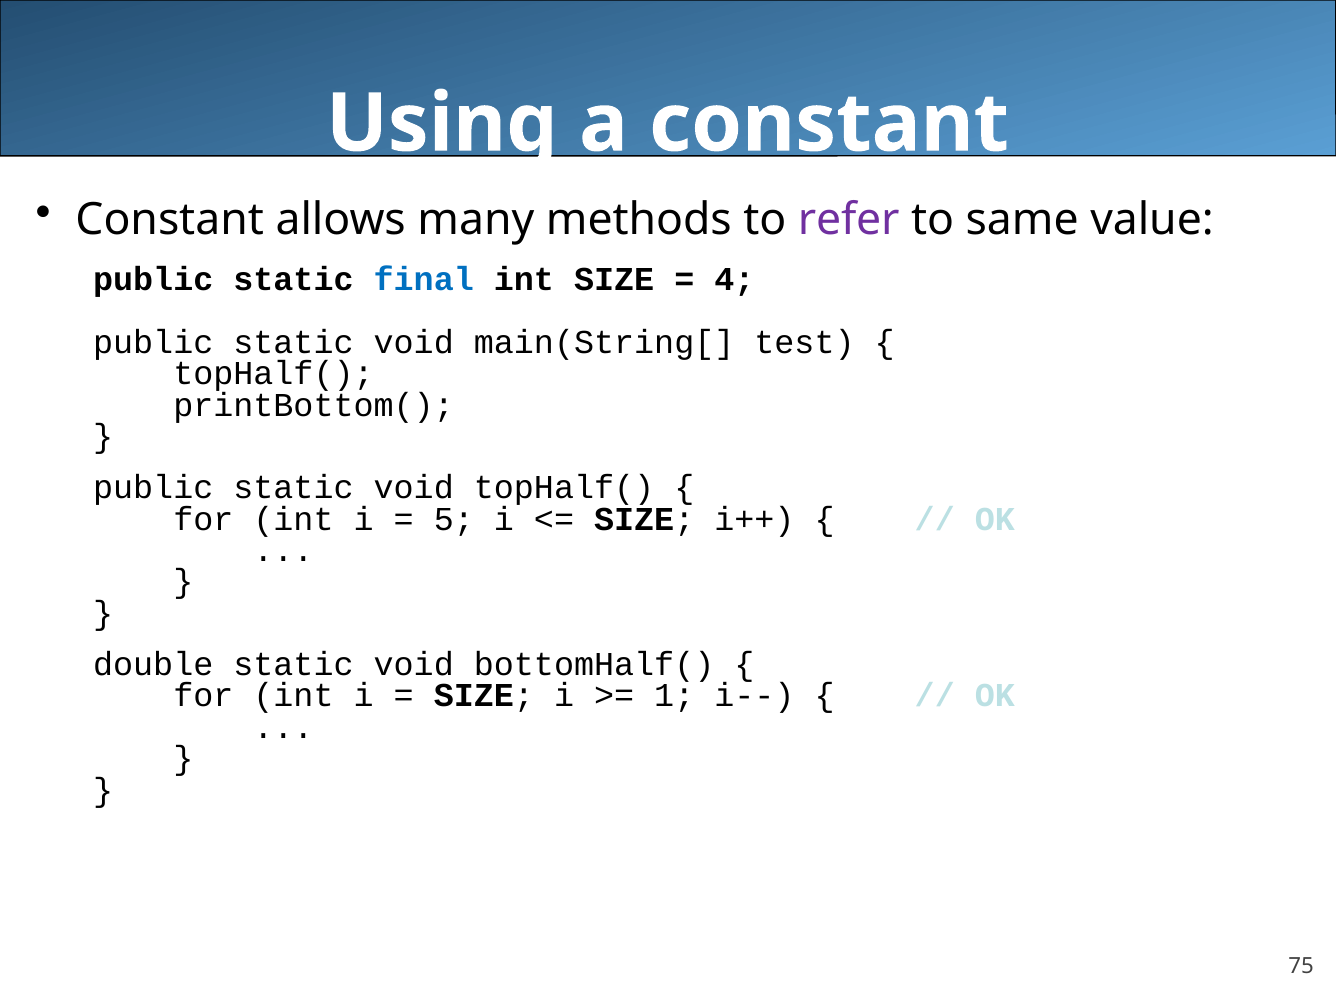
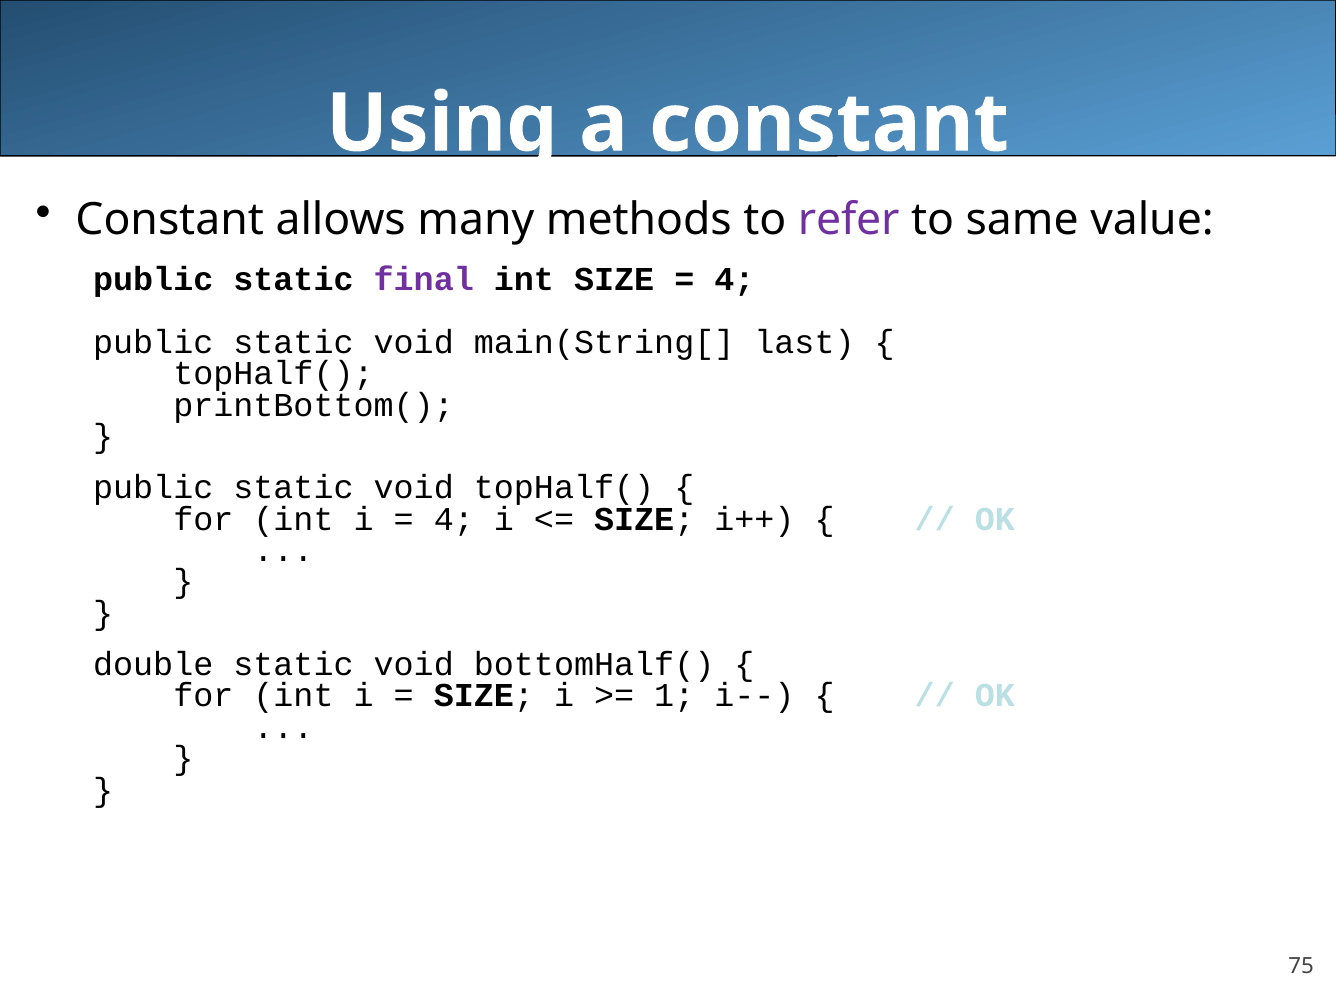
final colour: blue -> purple
test: test -> last
5 at (454, 519): 5 -> 4
